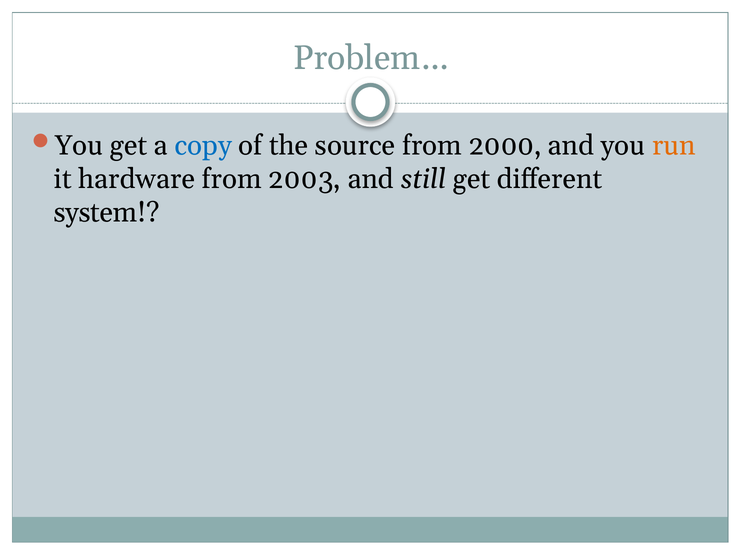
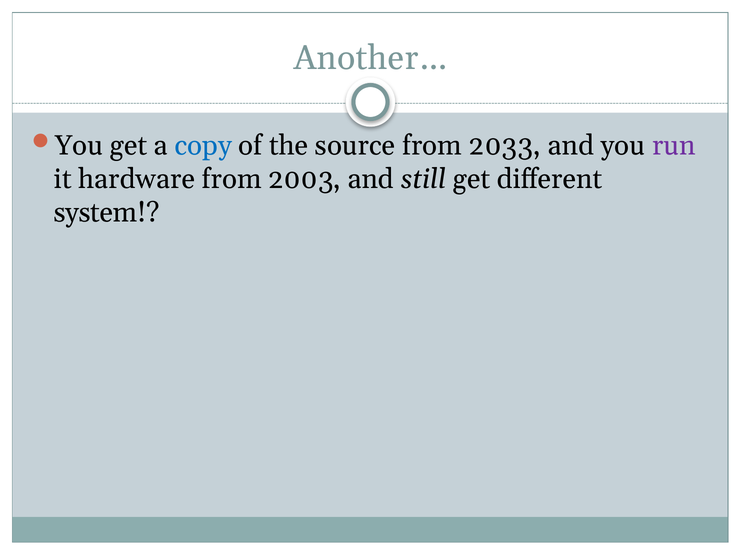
Problem…: Problem… -> Another…
2000: 2000 -> 2033
run colour: orange -> purple
